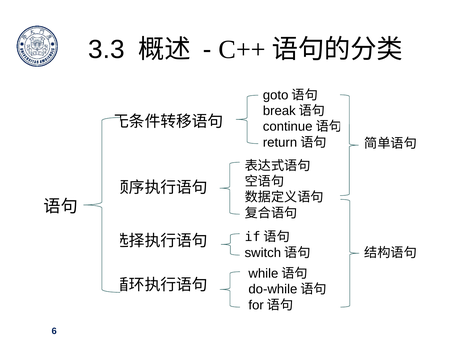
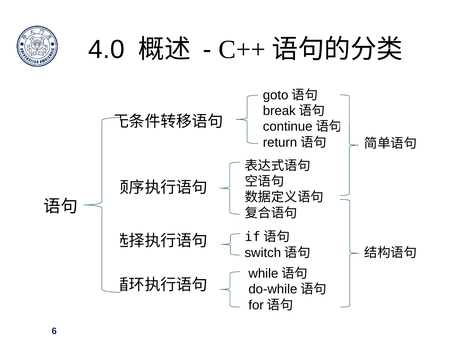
3.3: 3.3 -> 4.0
